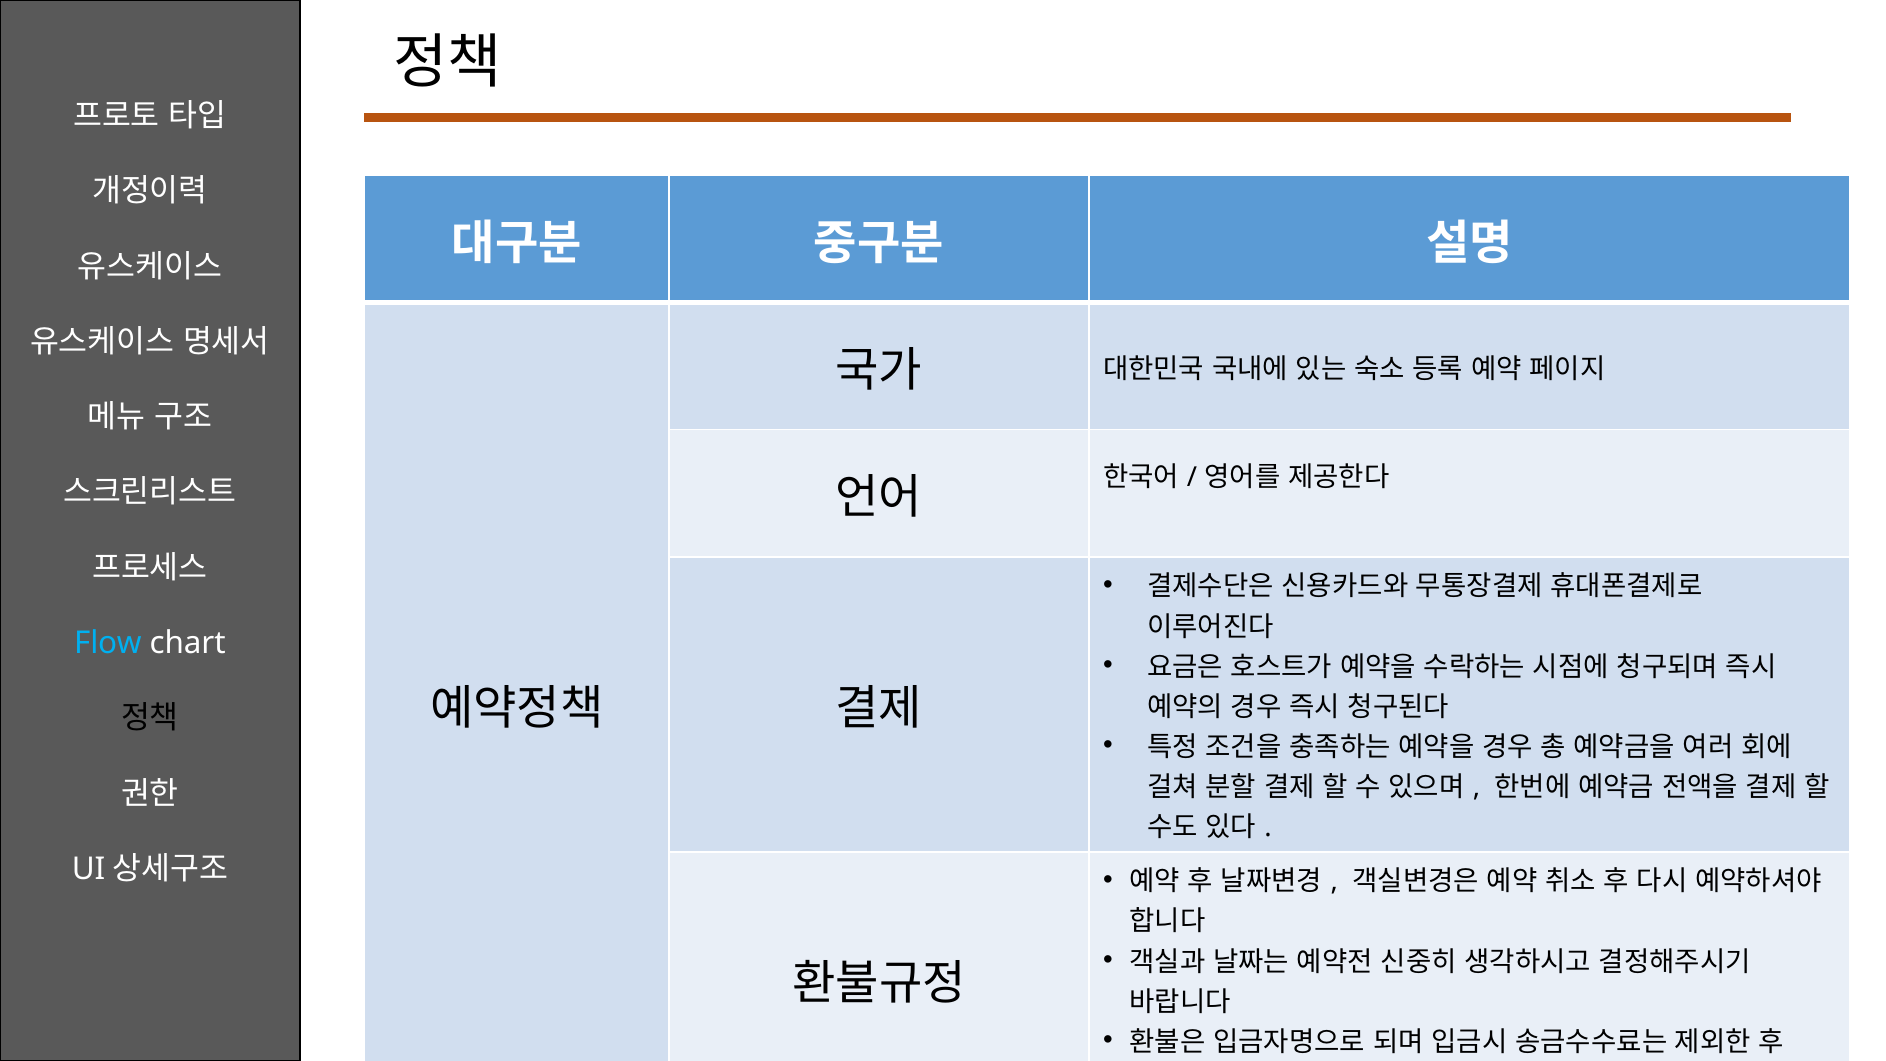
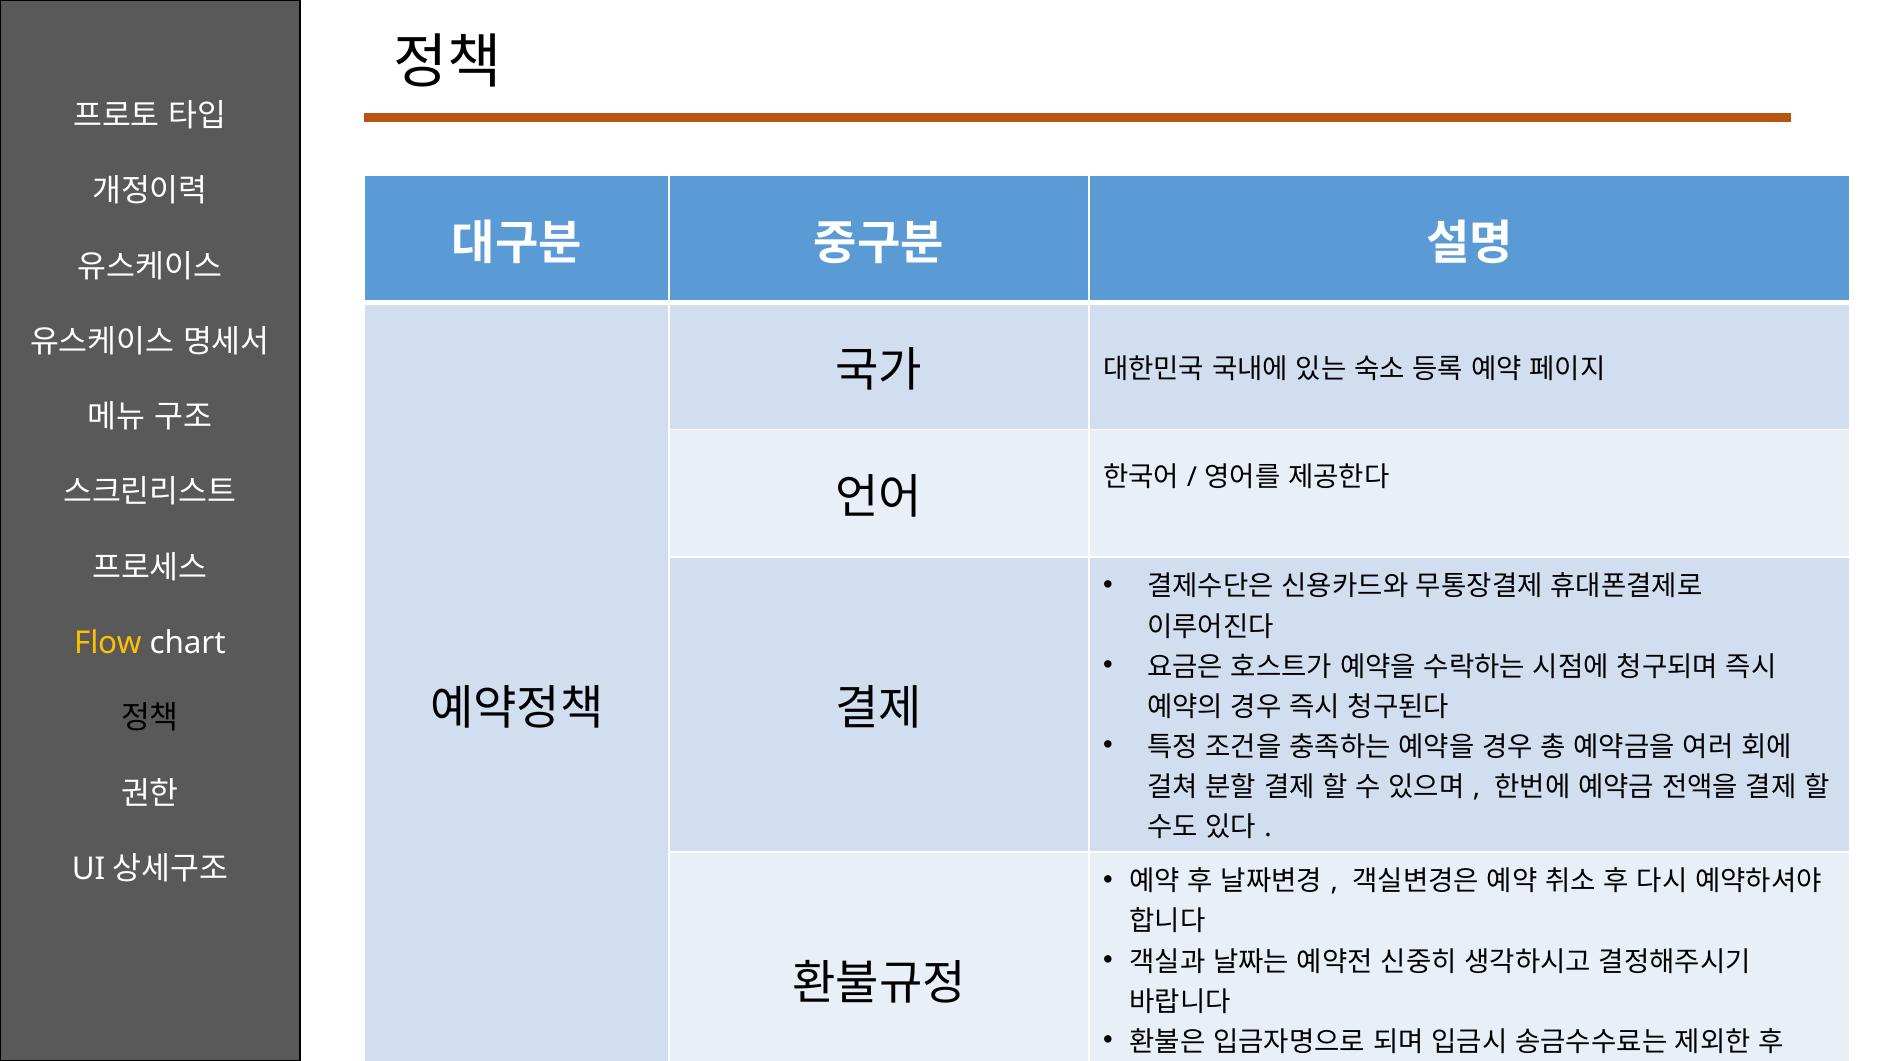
Flow colour: light blue -> yellow
